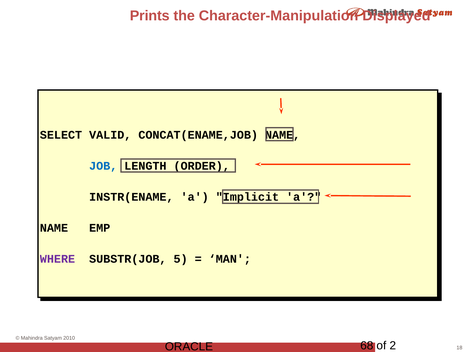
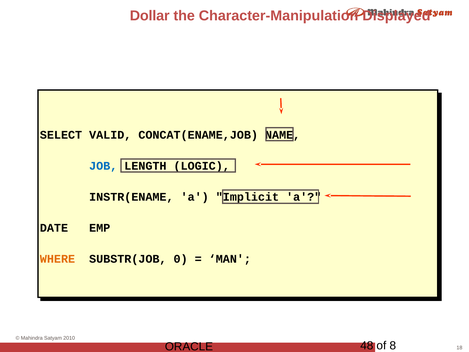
Prints: Prints -> Dollar
ORDER: ORDER -> LOGIC
NAME at (54, 228): NAME -> DATE
WHERE colour: purple -> orange
5: 5 -> 0
68: 68 -> 48
2: 2 -> 8
